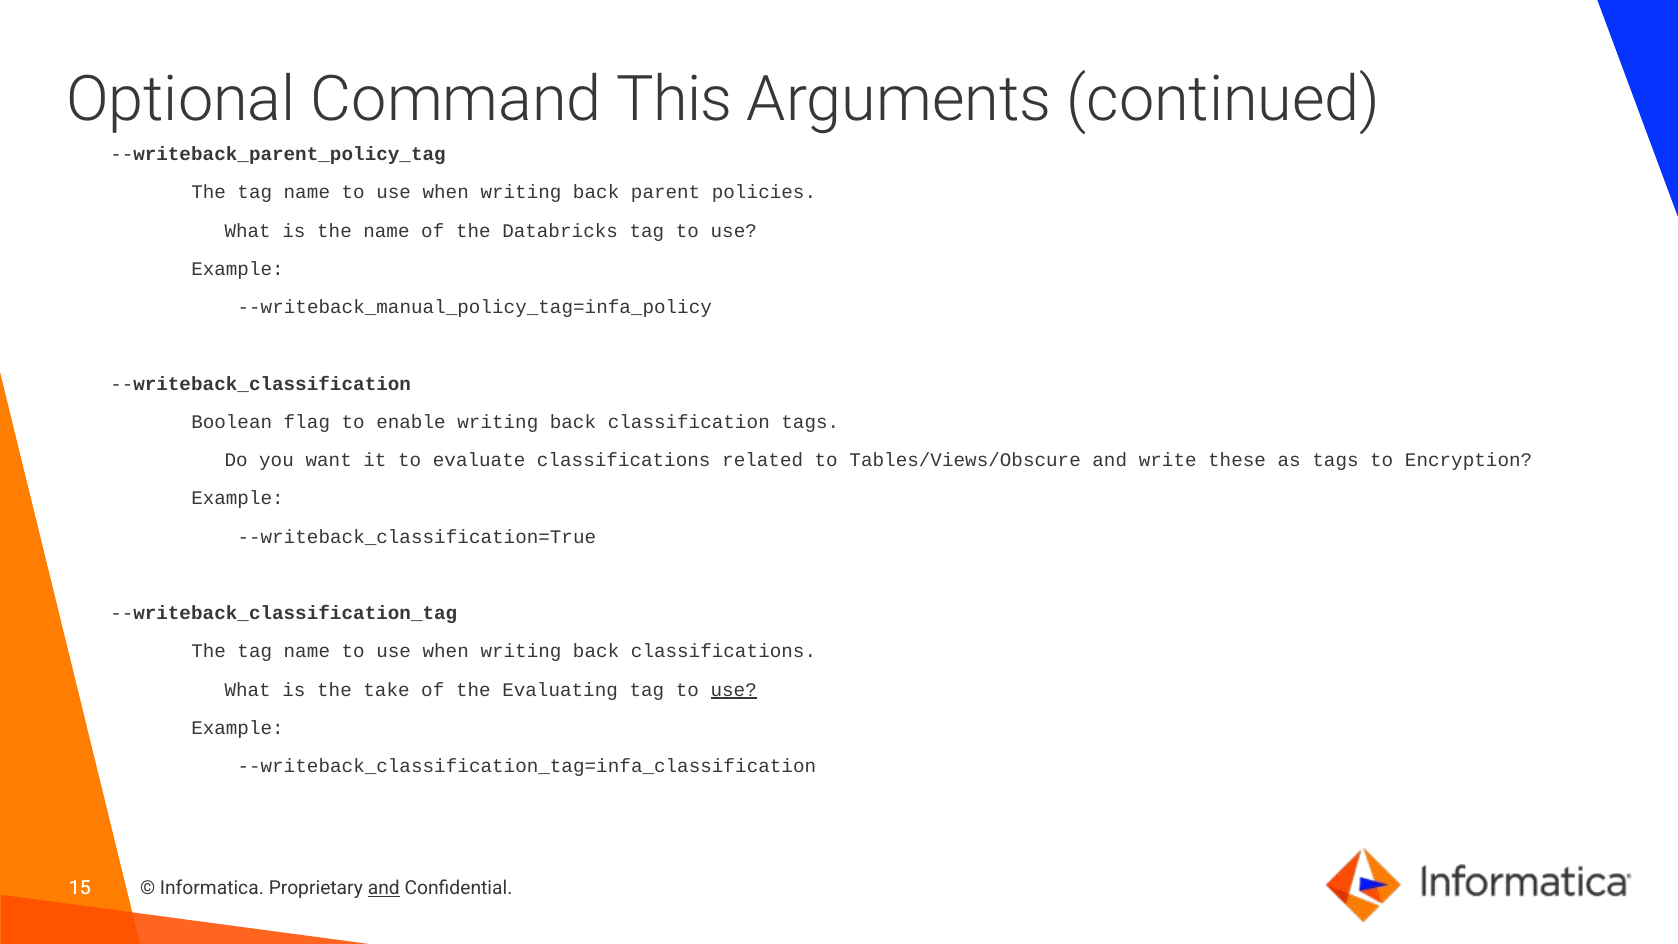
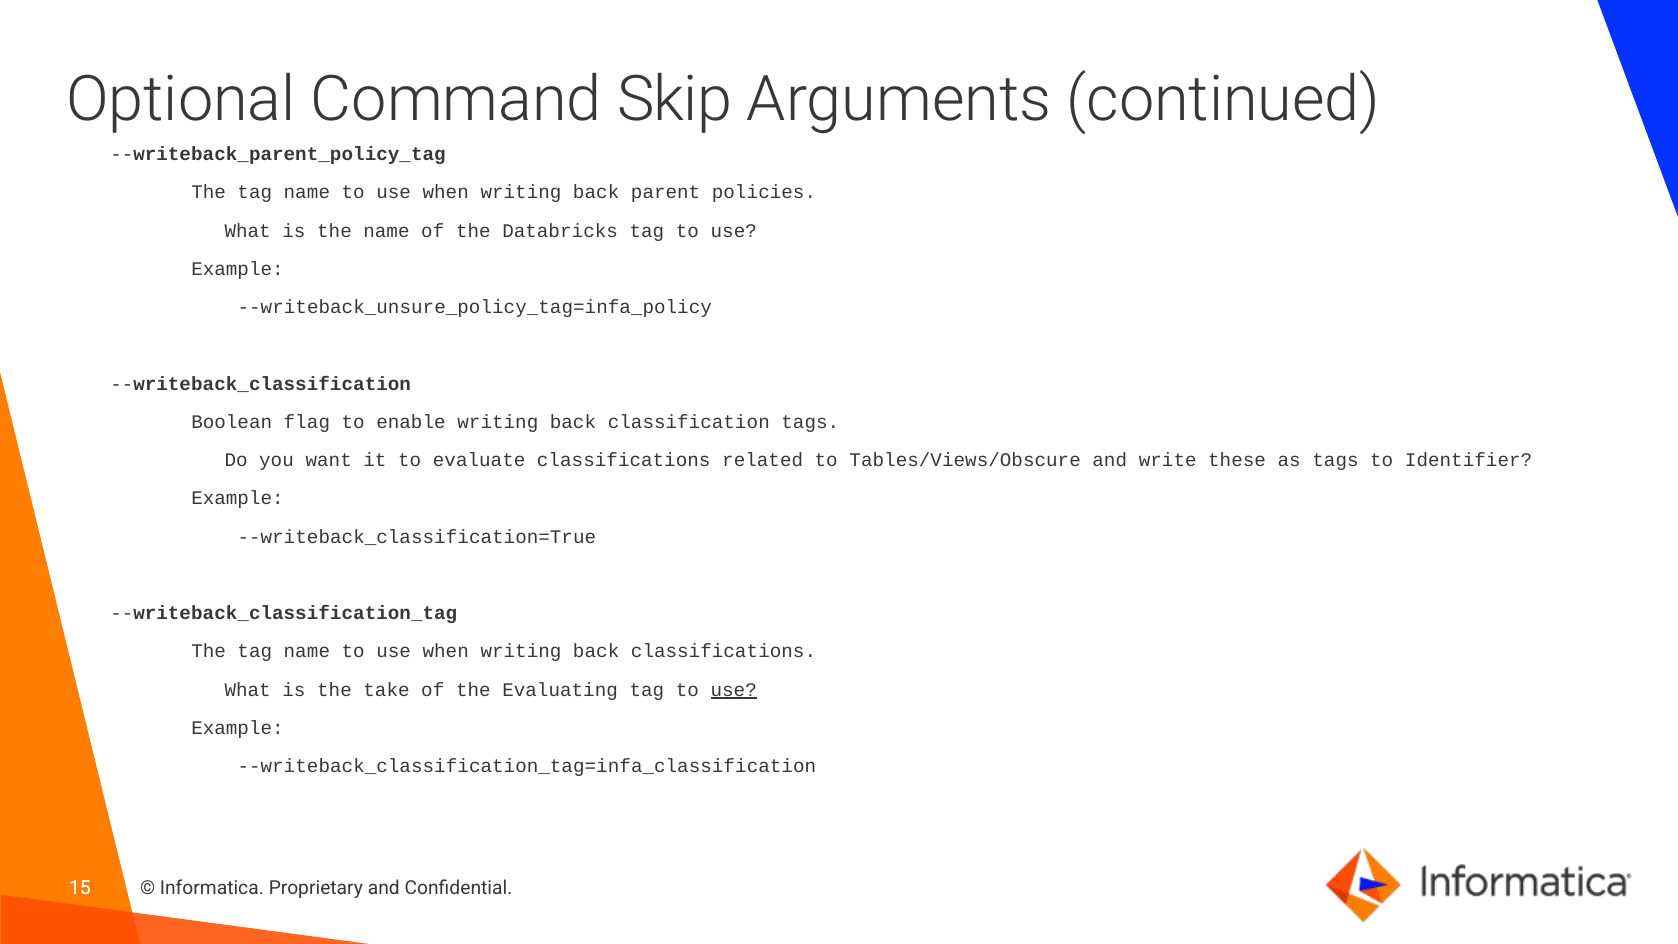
This: This -> Skip
--writeback_manual_policy_tag=infa_policy: --writeback_manual_policy_tag=infa_policy -> --writeback_unsure_policy_tag=infa_policy
Encryption: Encryption -> Identifier
and at (384, 888) underline: present -> none
